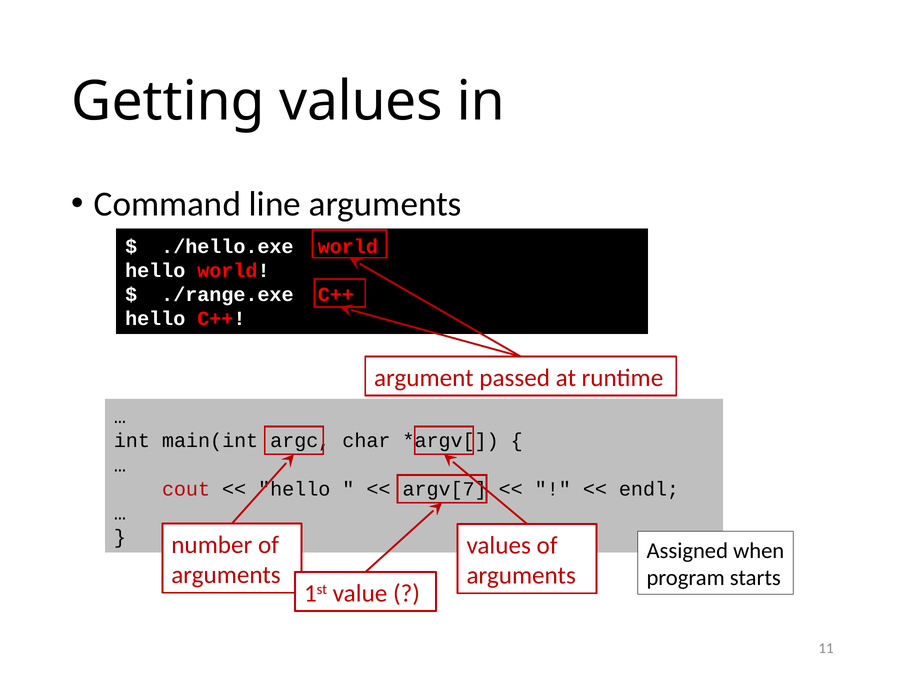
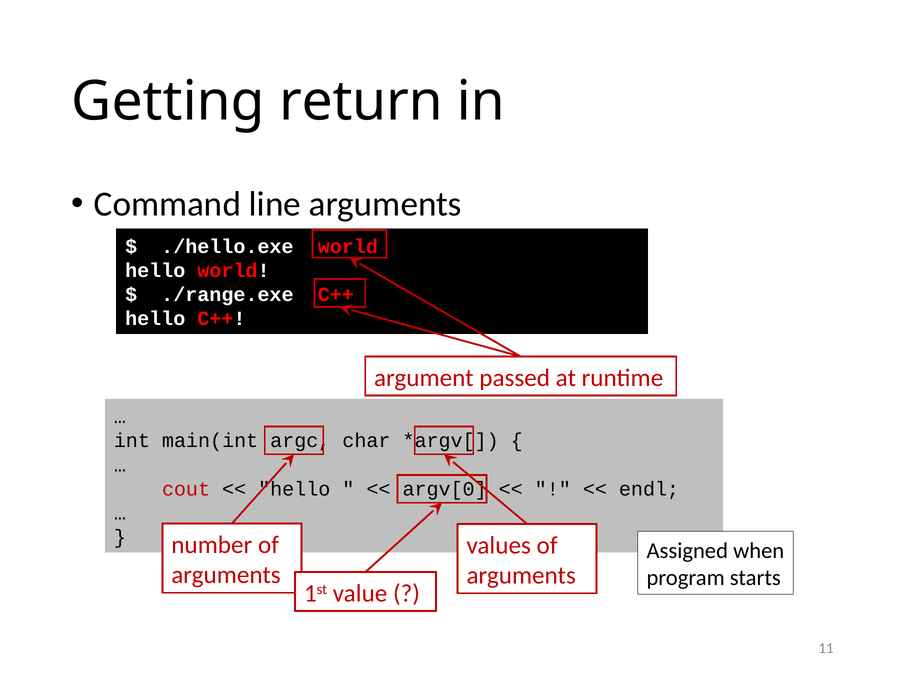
Getting values: values -> return
argv[7: argv[7 -> argv[0
